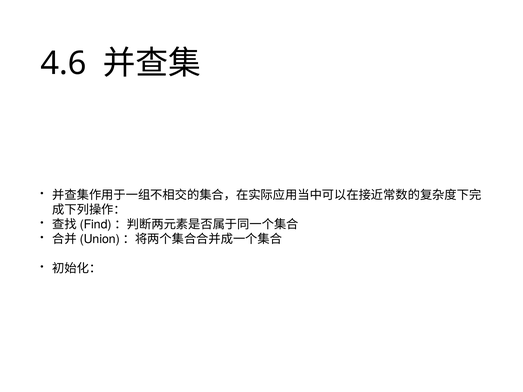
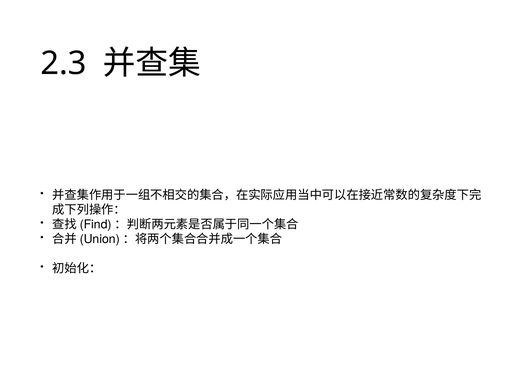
4.6: 4.6 -> 2.3
